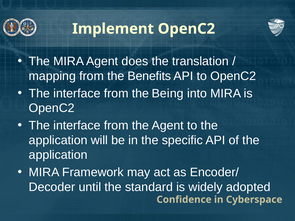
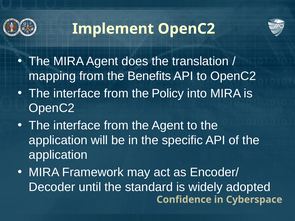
Being: Being -> Policy
